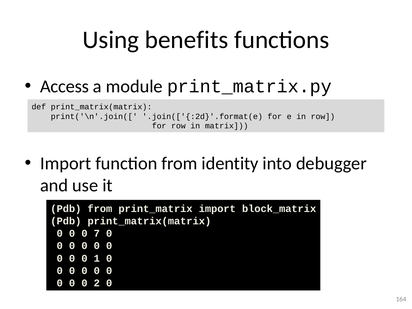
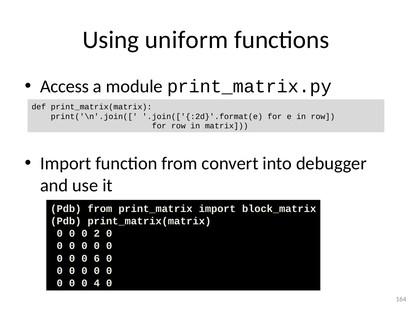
benefits: benefits -> uniform
identity: identity -> convert
7: 7 -> 2
1: 1 -> 6
2: 2 -> 4
